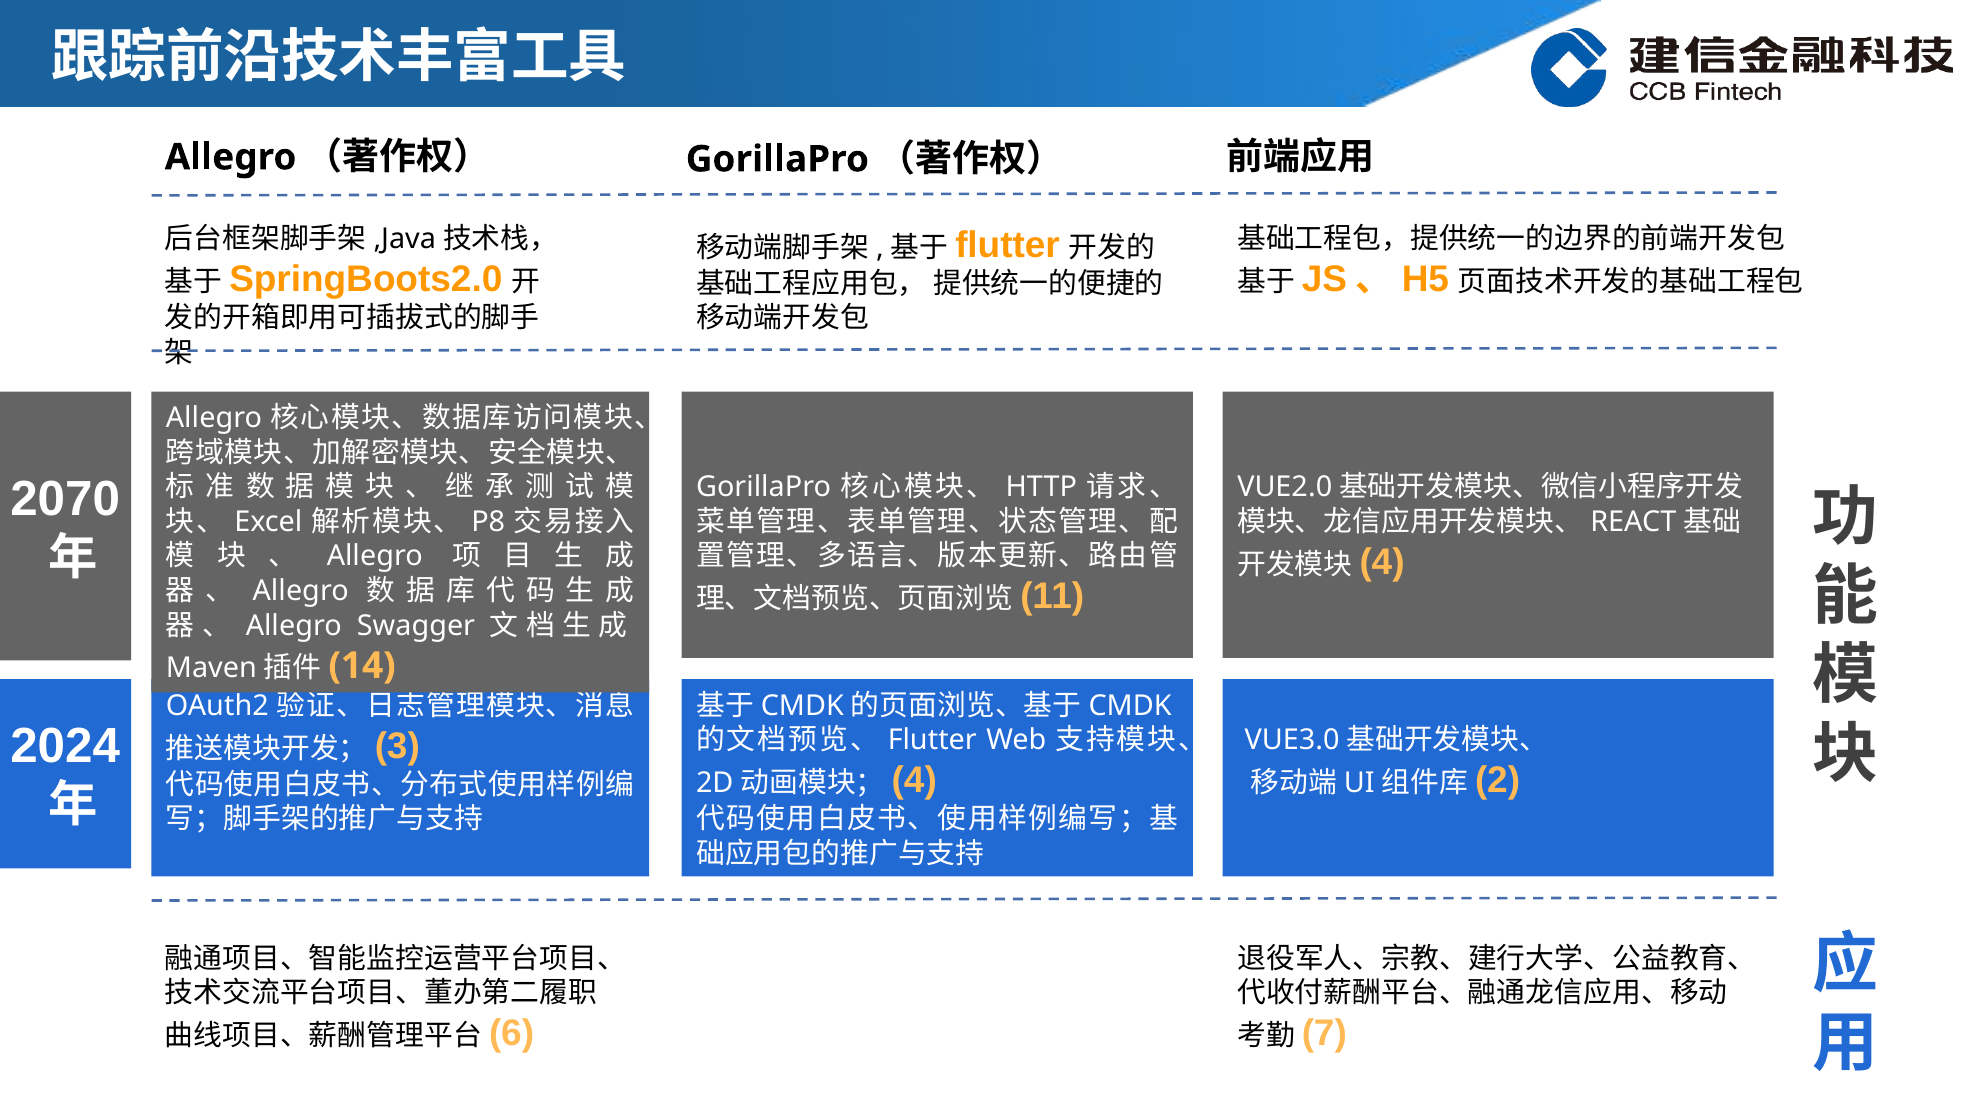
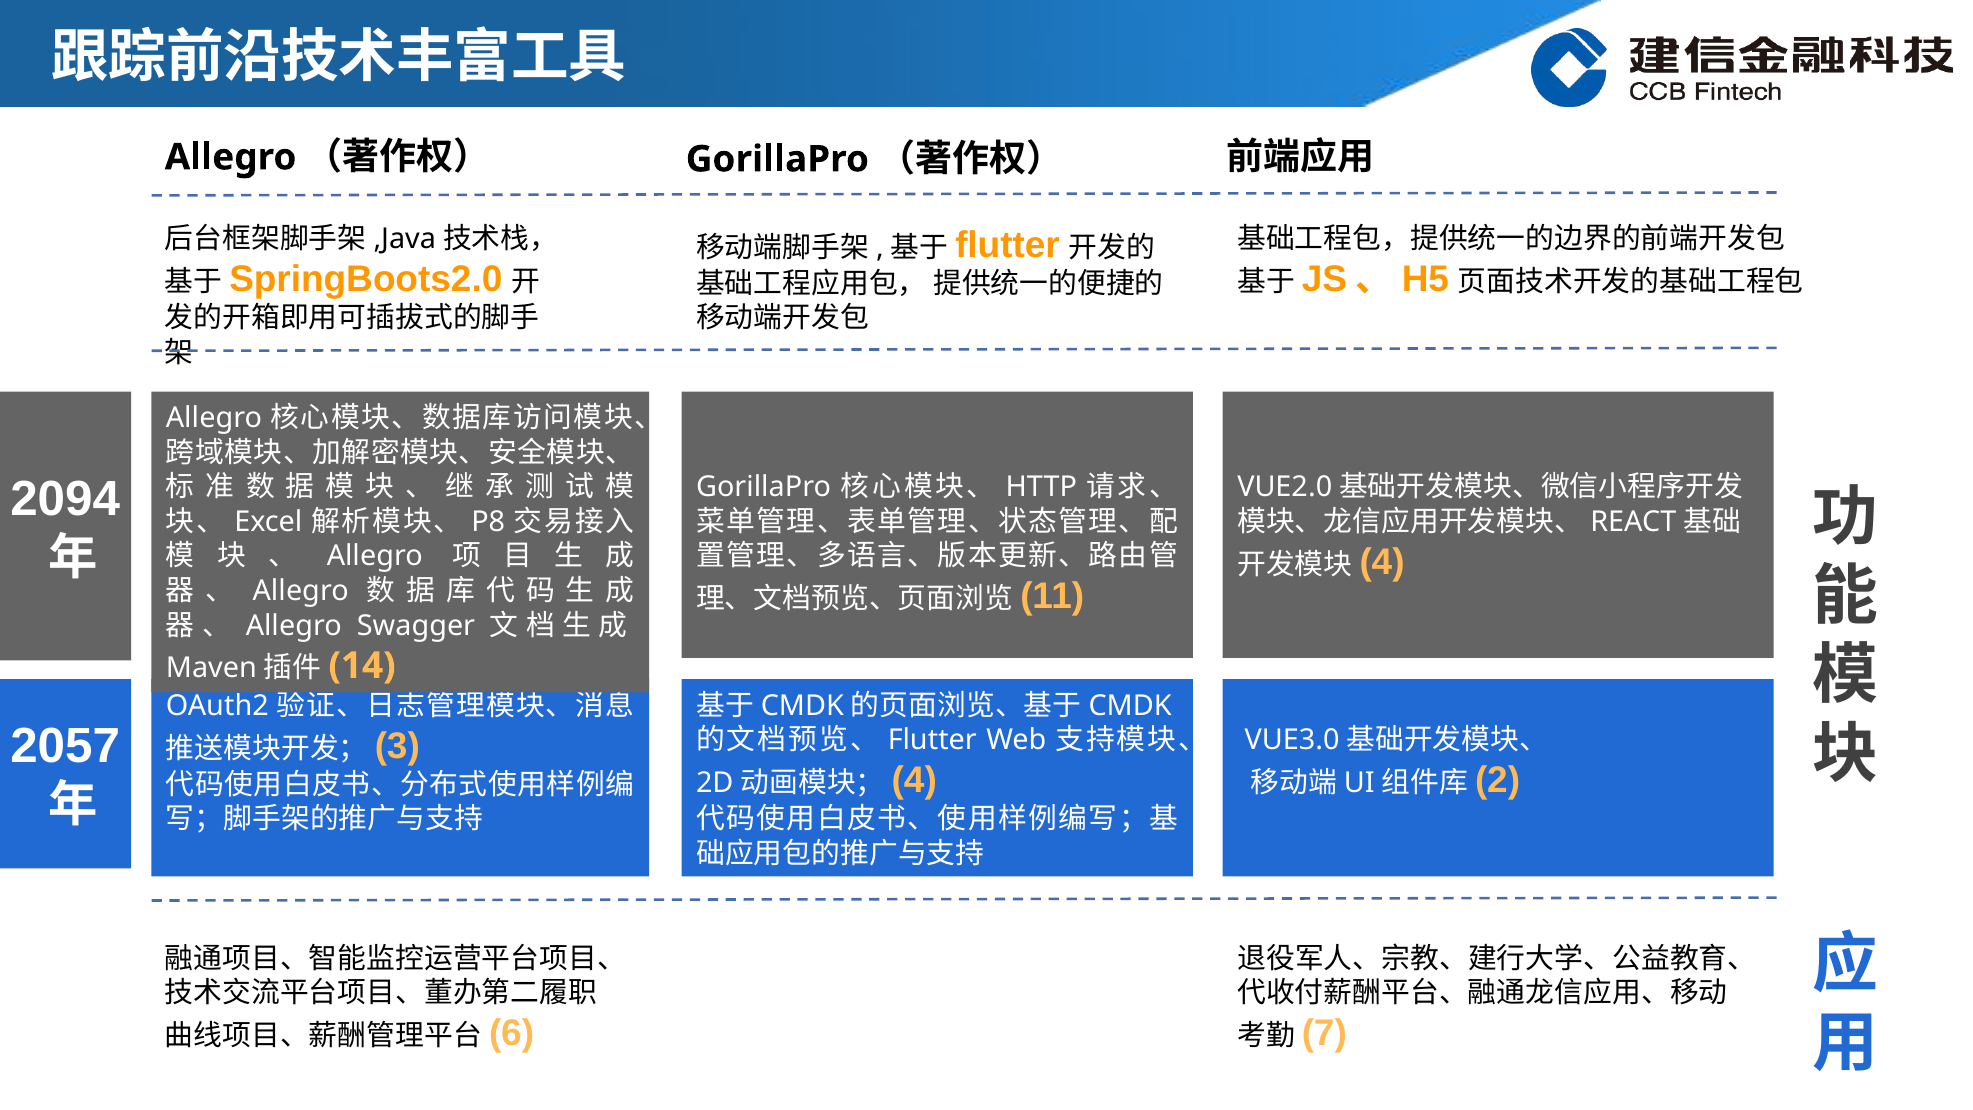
2070: 2070 -> 2094
2024: 2024 -> 2057
